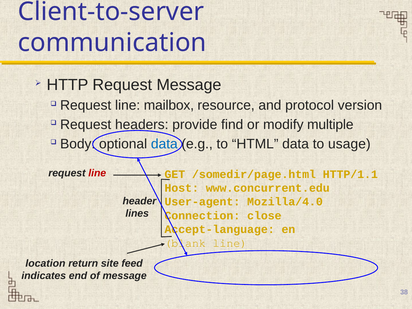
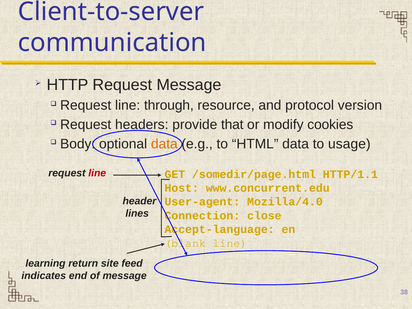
mailbox: mailbox -> through
find: find -> that
multiple: multiple -> cookies
data at (164, 144) colour: blue -> orange
location: location -> learning
